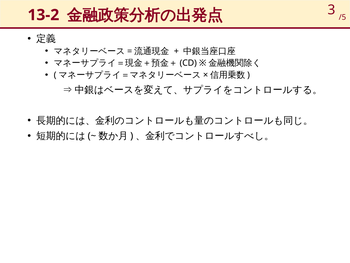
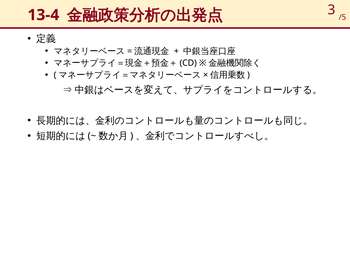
13-2: 13-2 -> 13-4
